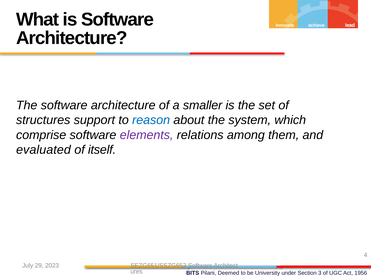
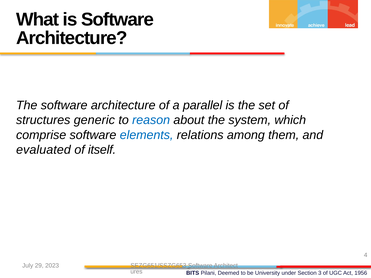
smaller: smaller -> parallel
support: support -> generic
elements colour: purple -> blue
